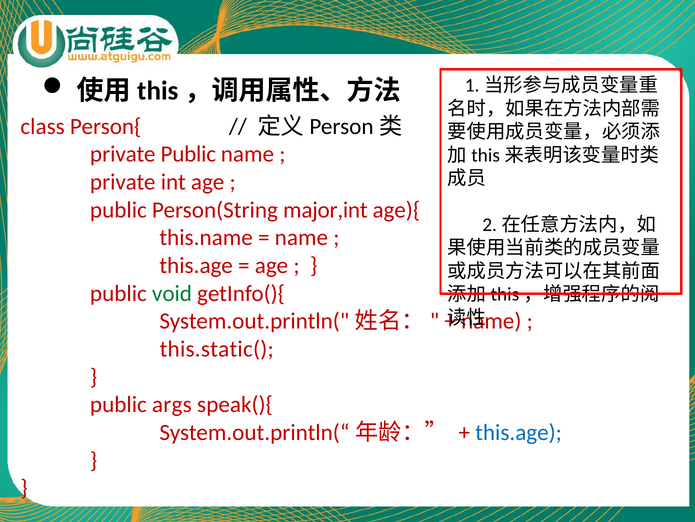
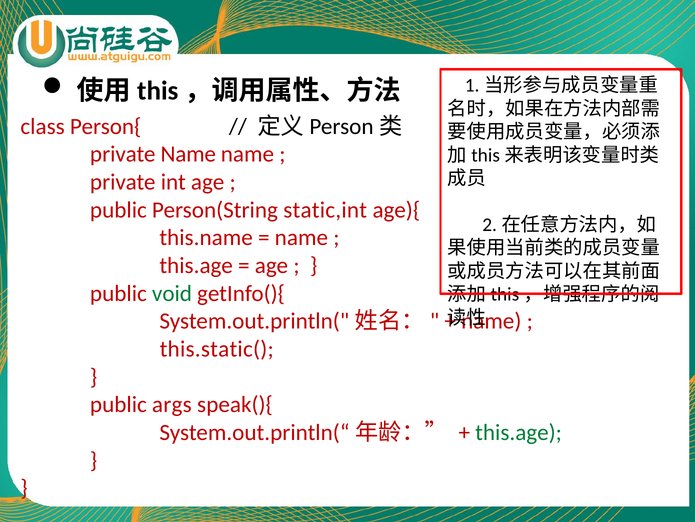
private Public: Public -> Name
major,int: major,int -> static,int
this.age at (519, 432) colour: blue -> green
